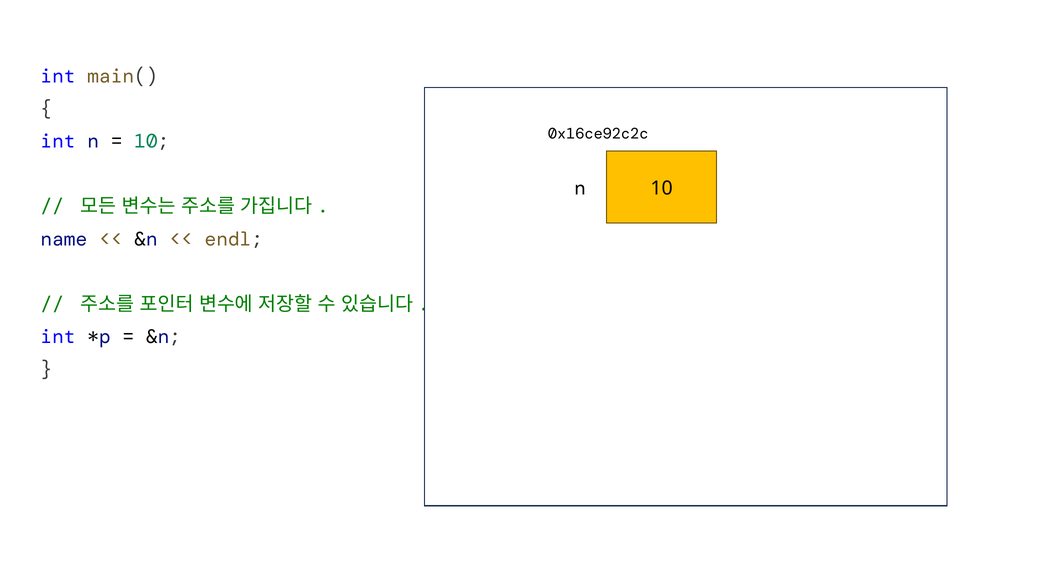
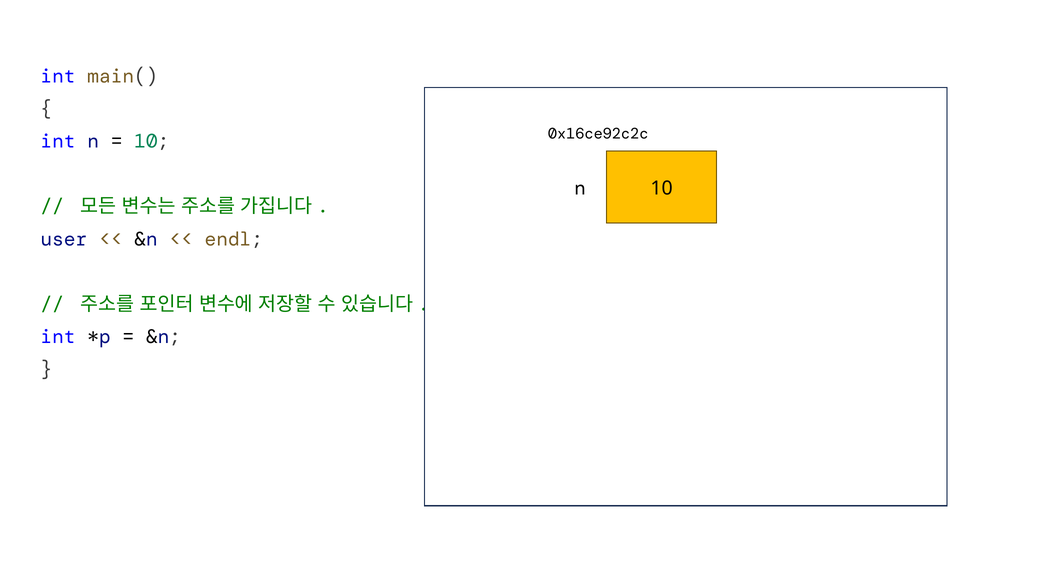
name: name -> user
